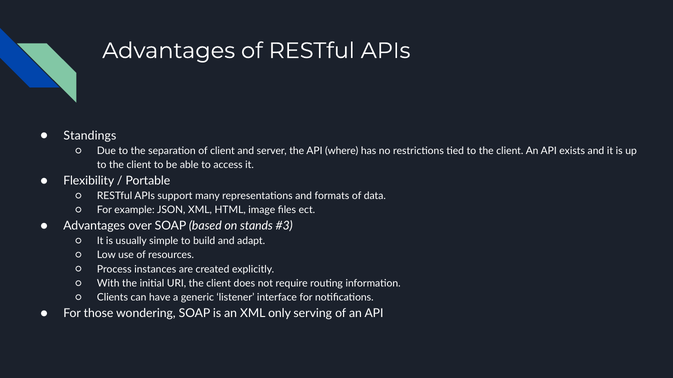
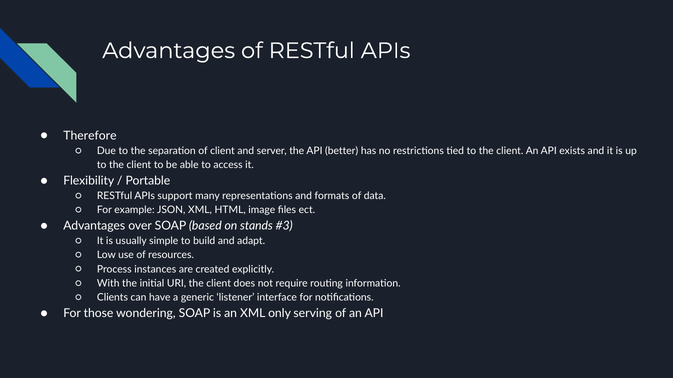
Standings: Standings -> Therefore
where: where -> better
